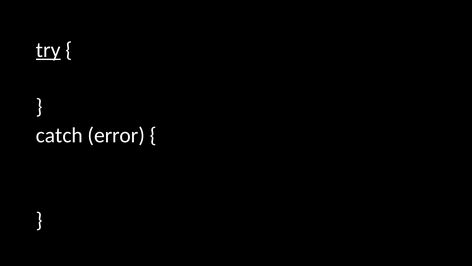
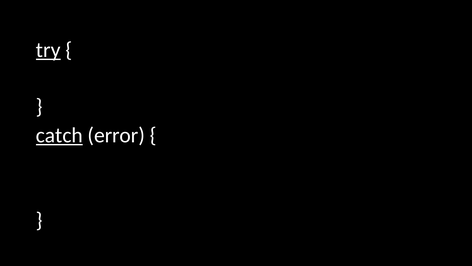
catch underline: none -> present
